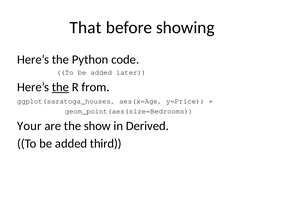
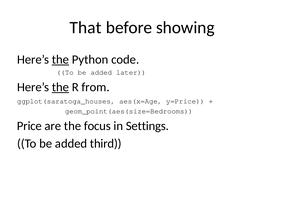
the at (60, 60) underline: none -> present
Your: Your -> Price
show: show -> focus
Derived: Derived -> Settings
